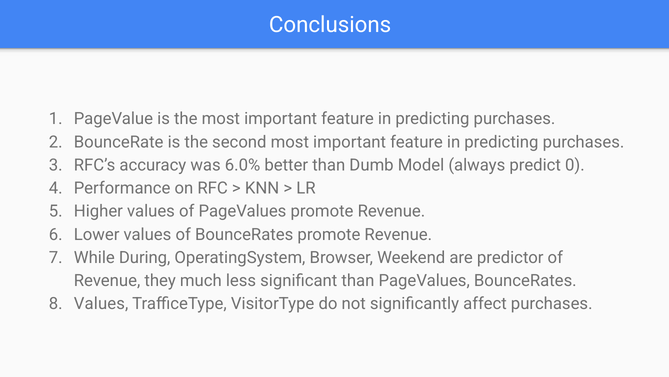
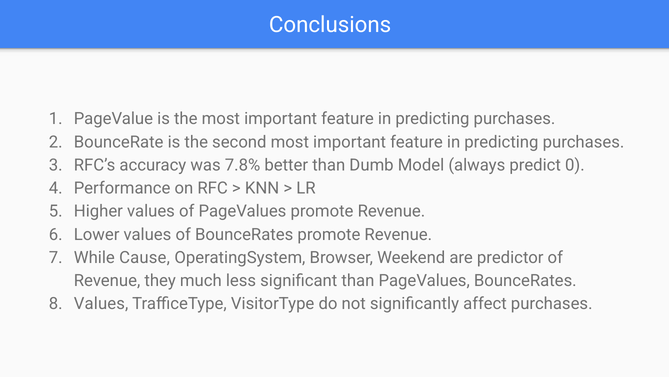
6.0%: 6.0% -> 7.8%
During: During -> Cause
